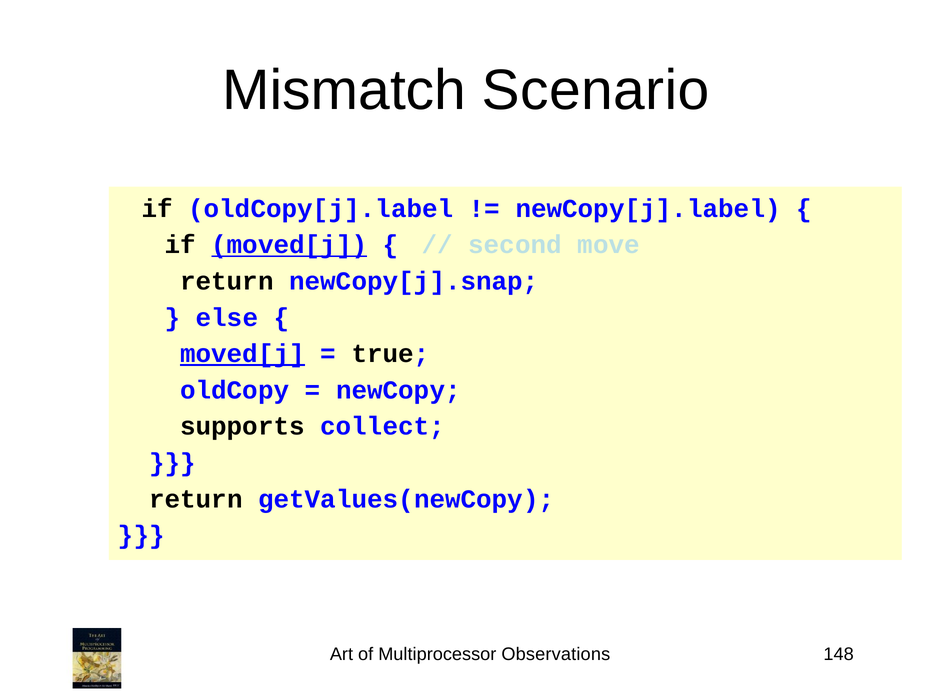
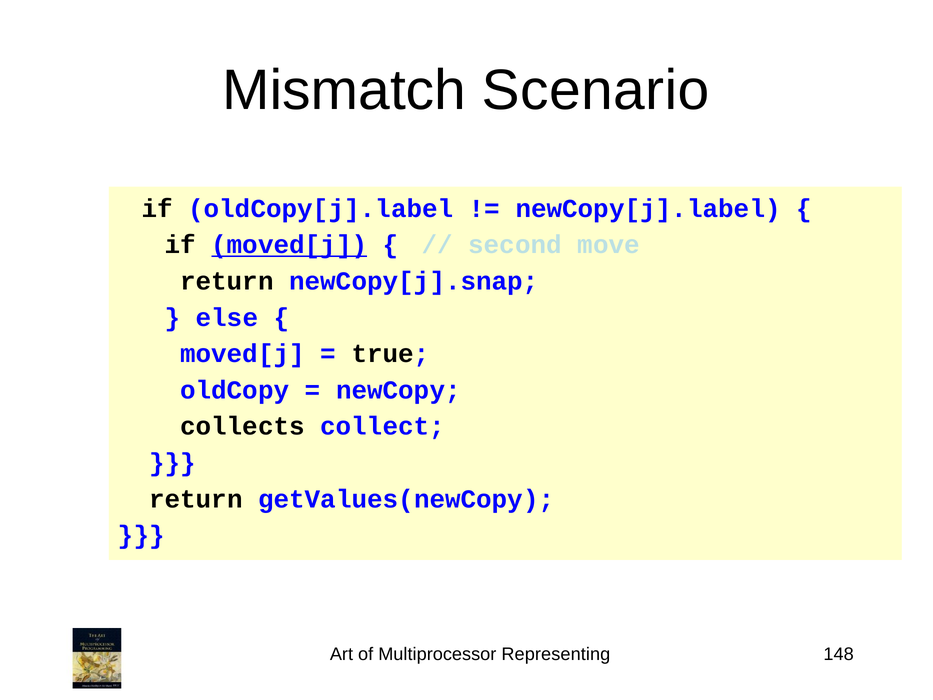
moved[j at (242, 354) underline: present -> none
supports: supports -> collects
Observations: Observations -> Representing
